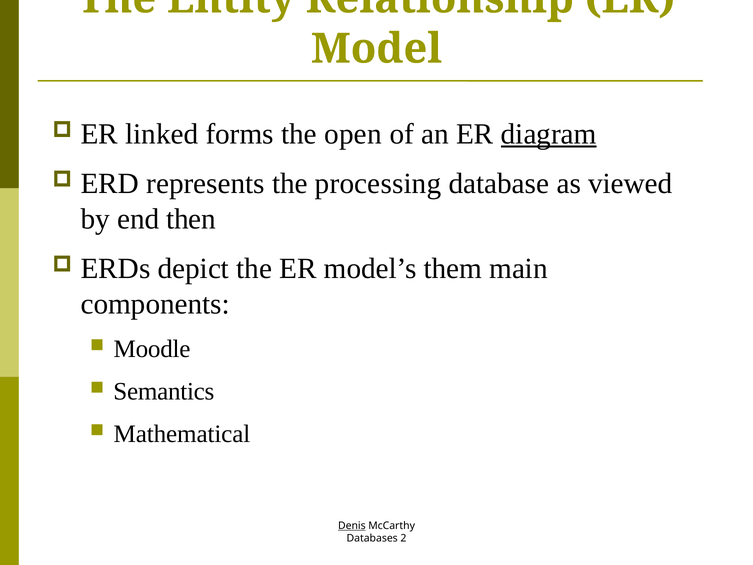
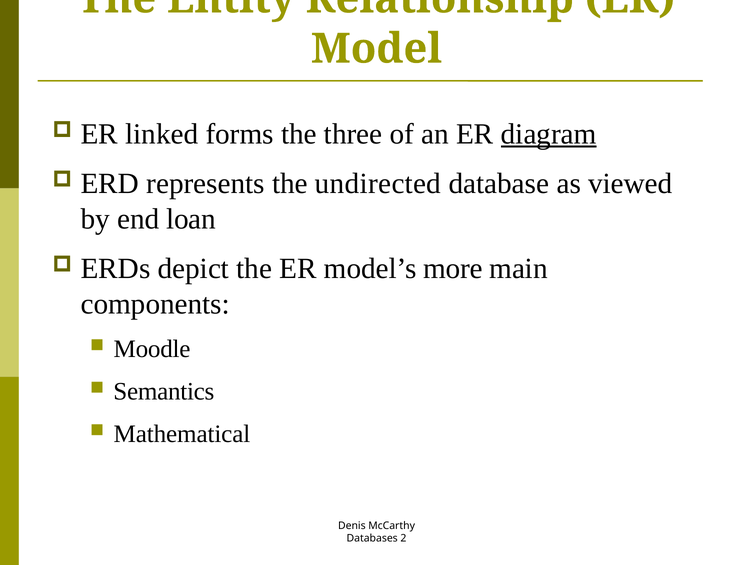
open: open -> three
processing: processing -> undirected
then: then -> loan
them: them -> more
Denis underline: present -> none
